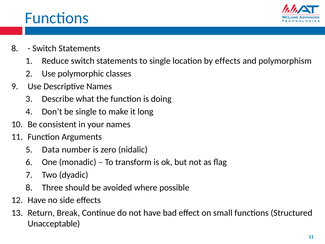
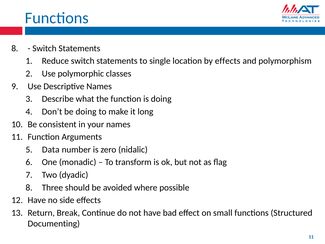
be single: single -> doing
Unacceptable: Unacceptable -> Documenting
